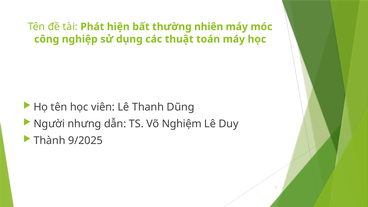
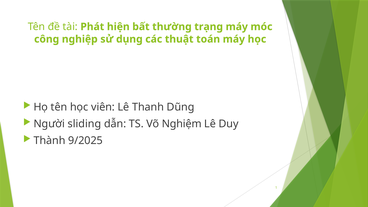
nhiên: nhiên -> trạng
nhưng: nhưng -> sliding
